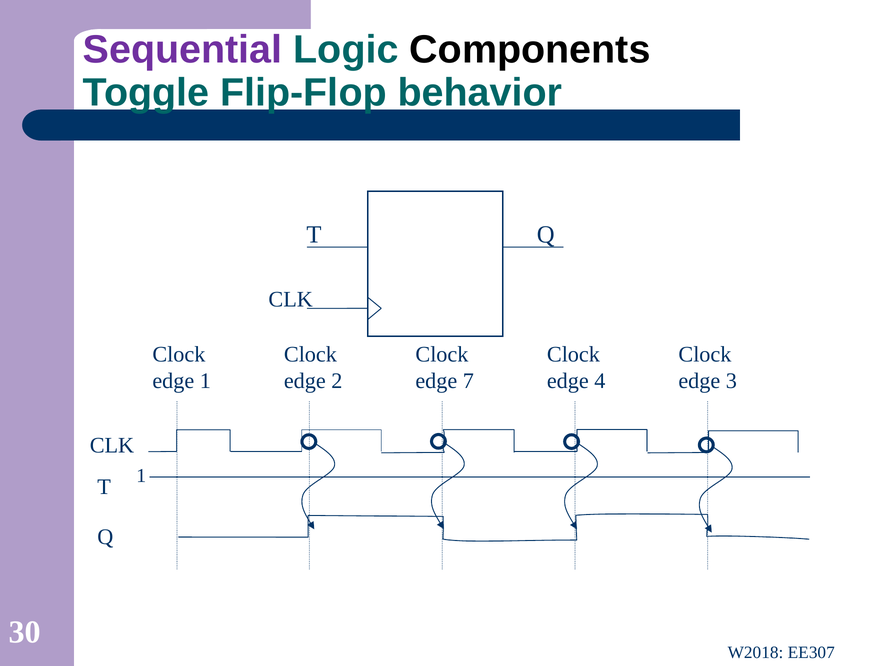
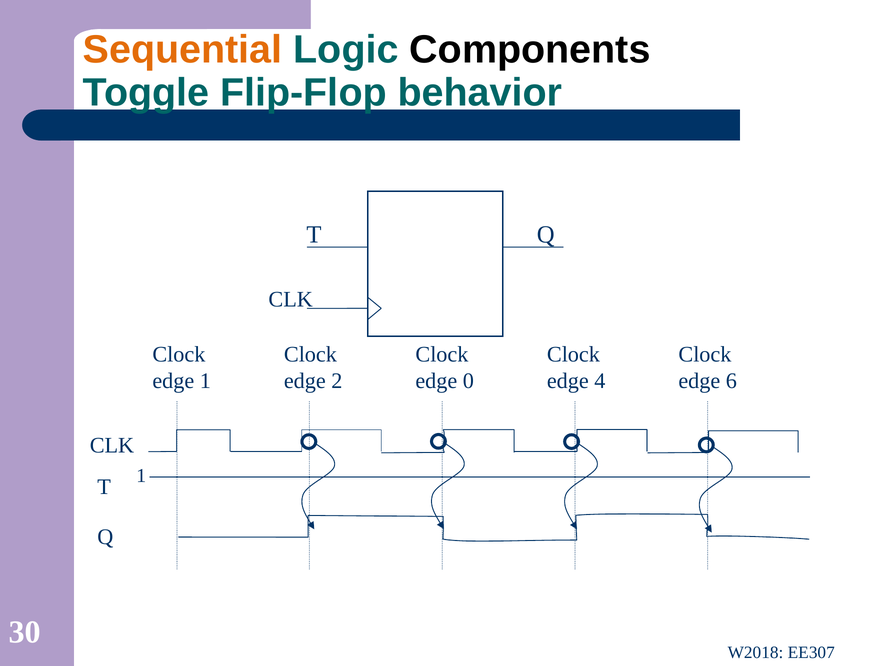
Sequential colour: purple -> orange
7: 7 -> 0
3: 3 -> 6
